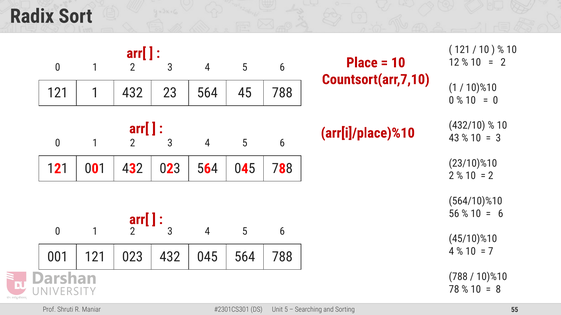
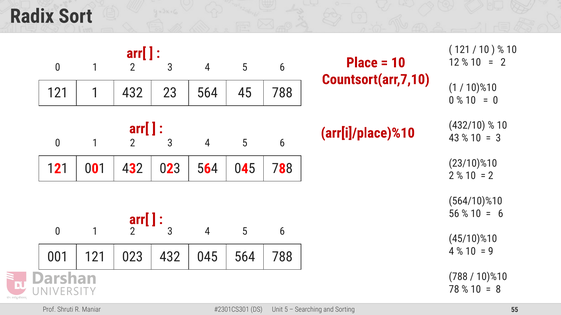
7: 7 -> 9
